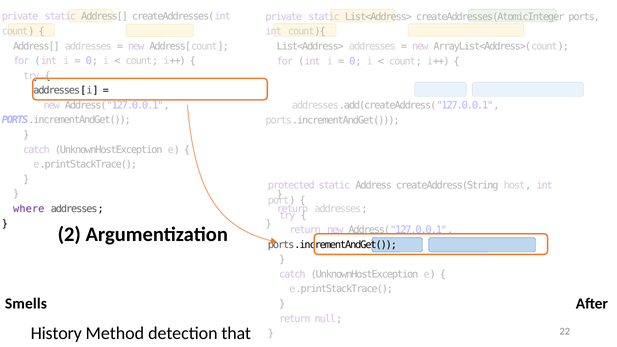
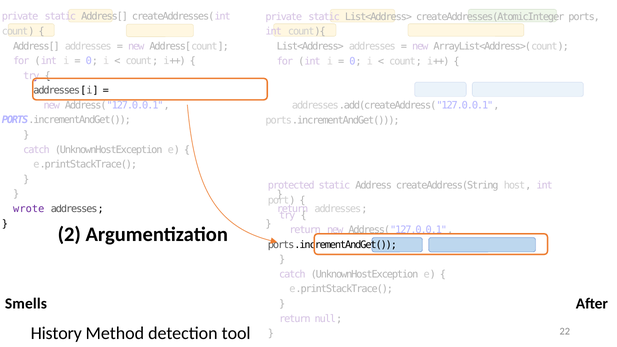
where: where -> wrote
that: that -> tool
